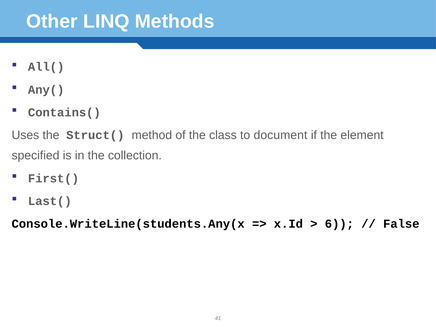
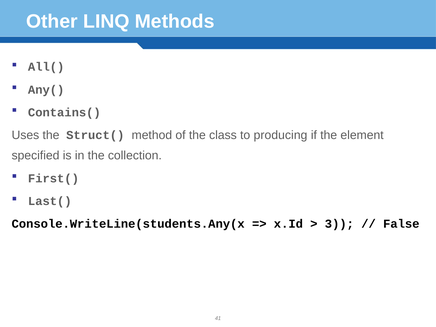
document: document -> producing
6: 6 -> 3
